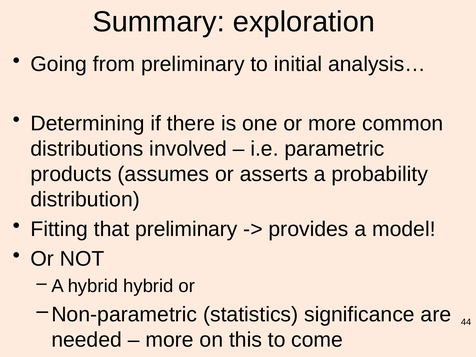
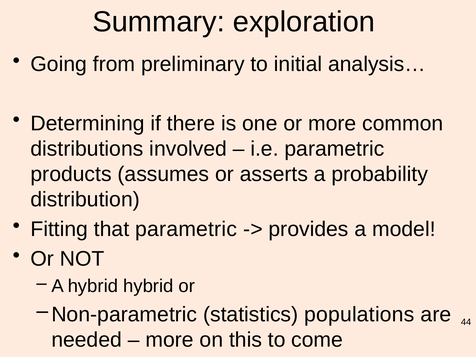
that preliminary: preliminary -> parametric
significance: significance -> populations
